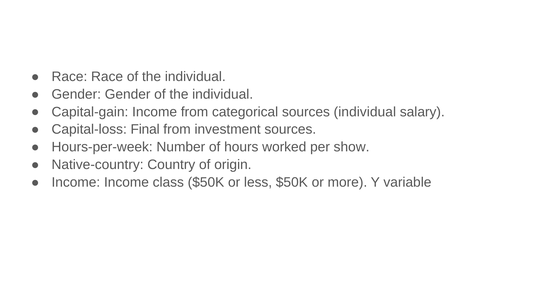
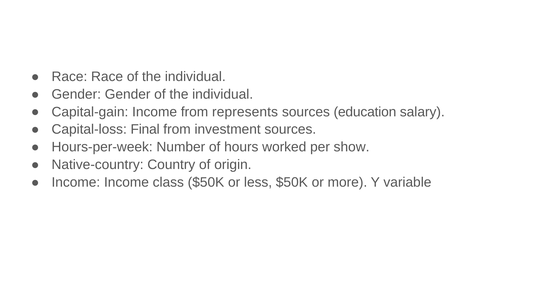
categorical: categorical -> represents
sources individual: individual -> education
